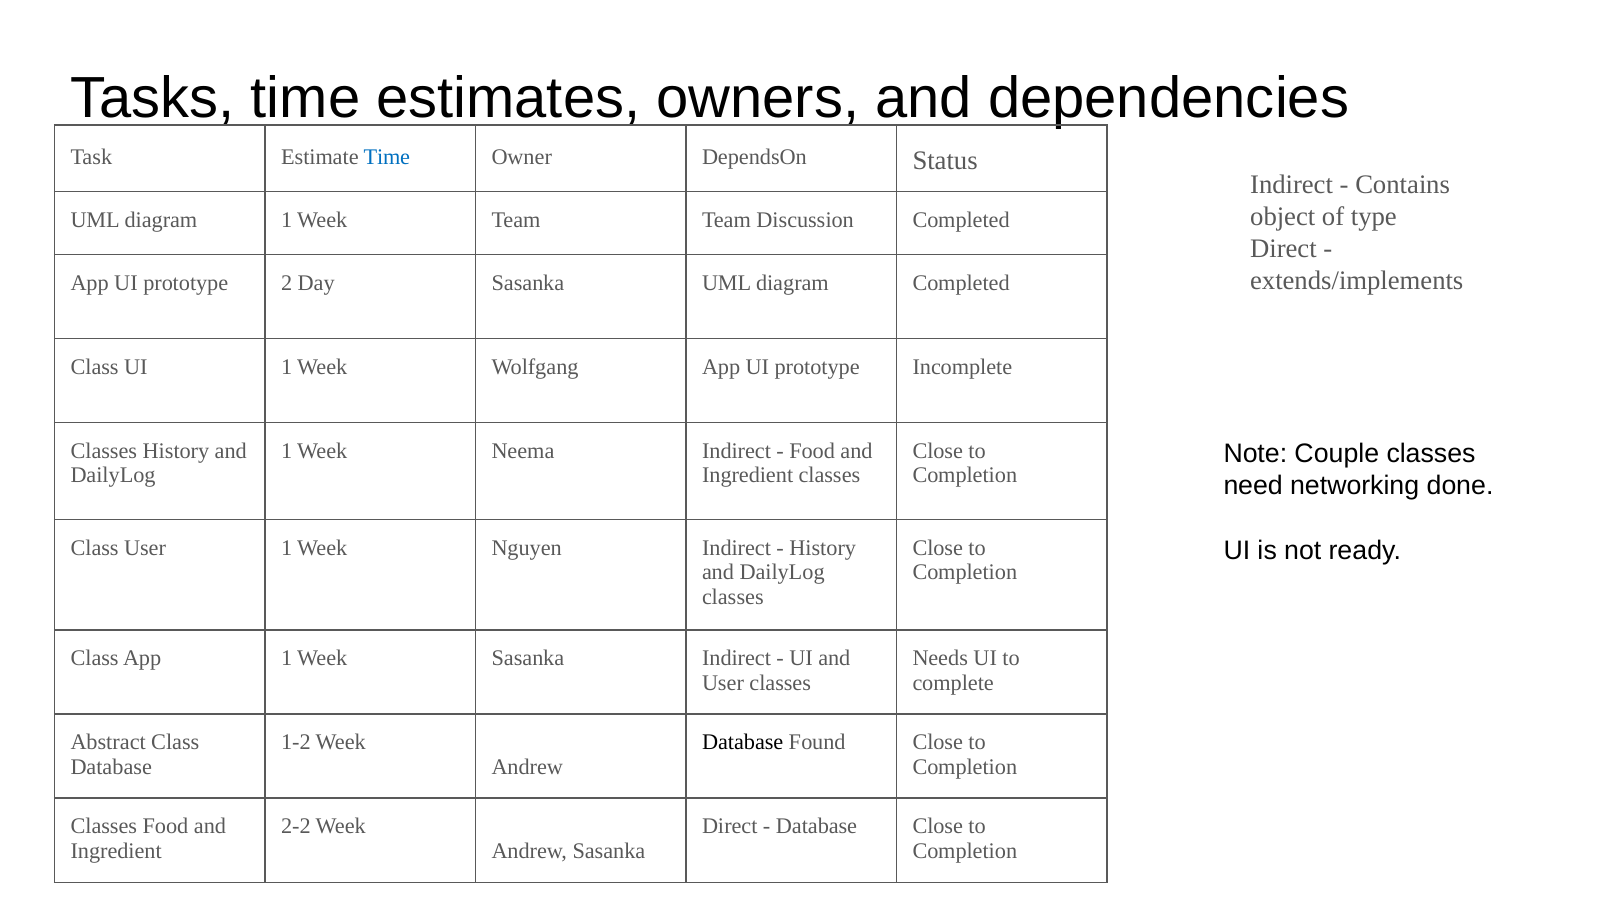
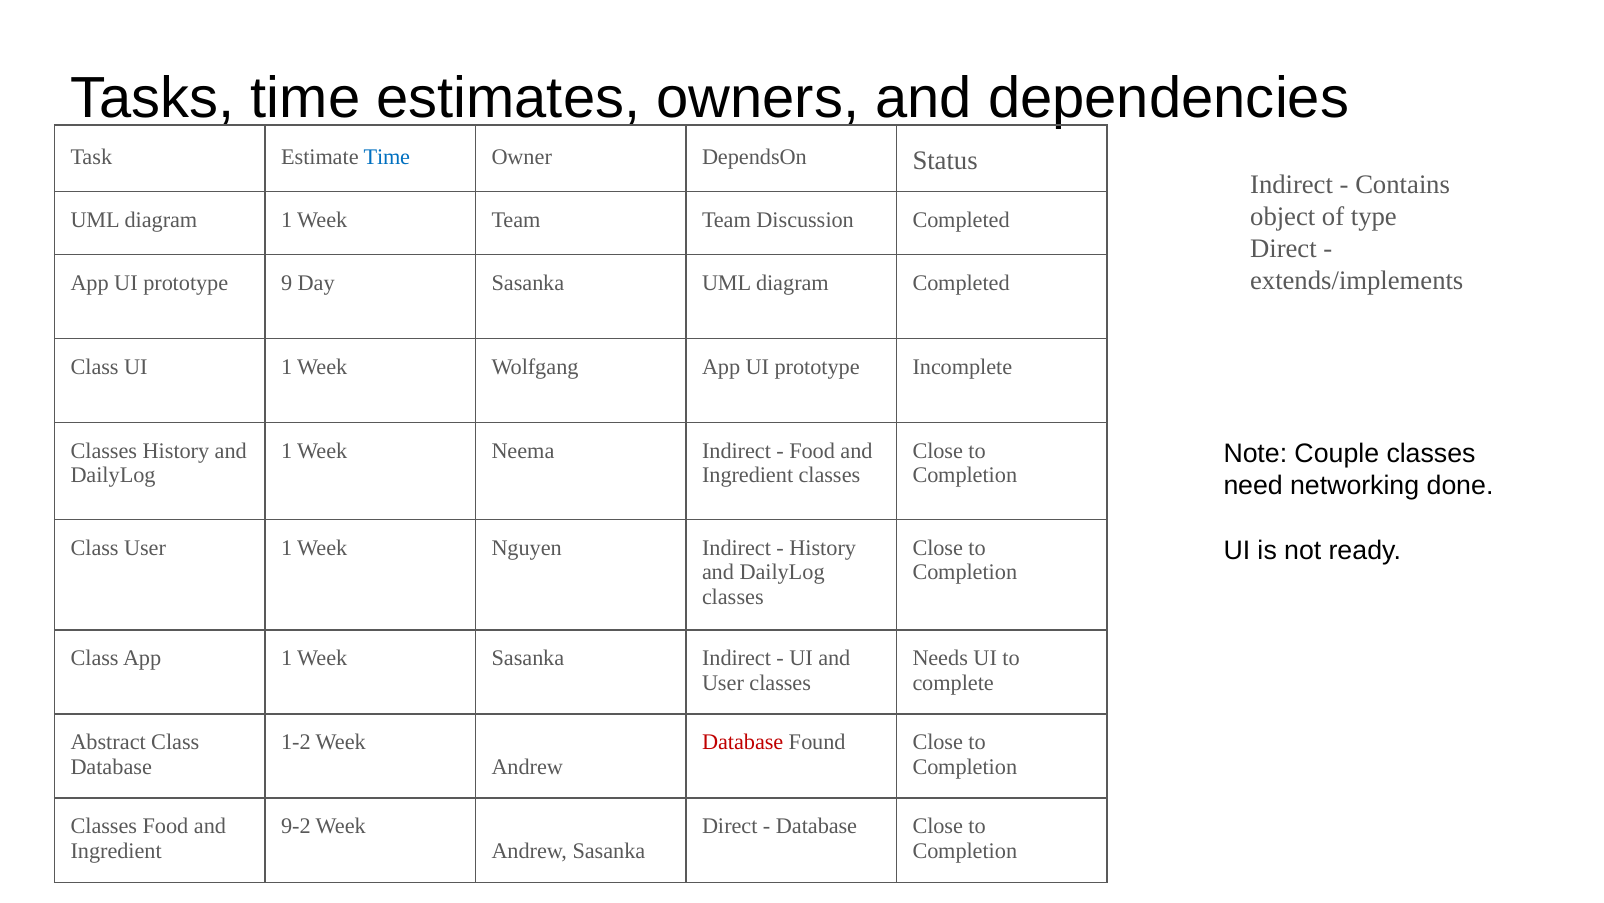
2: 2 -> 9
Database at (743, 742) colour: black -> red
2-2: 2-2 -> 9-2
